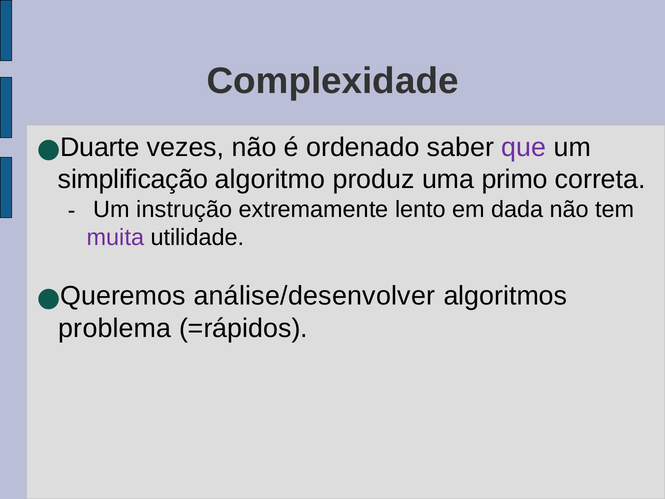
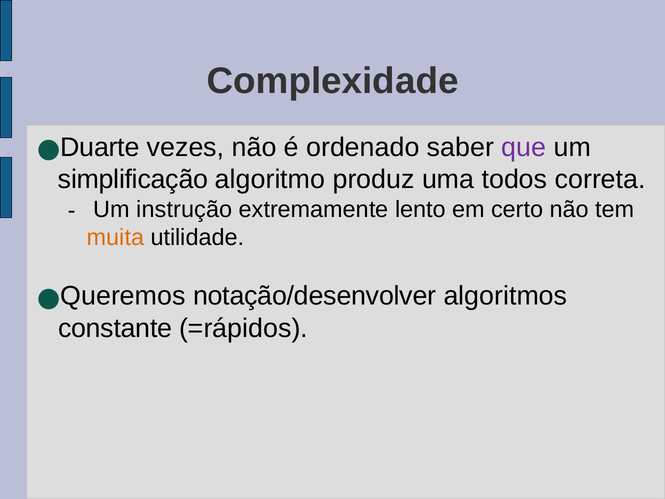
primo: primo -> todos
dada: dada -> certo
muita colour: purple -> orange
análise/desenvolver: análise/desenvolver -> notação/desenvolver
problema: problema -> constante
